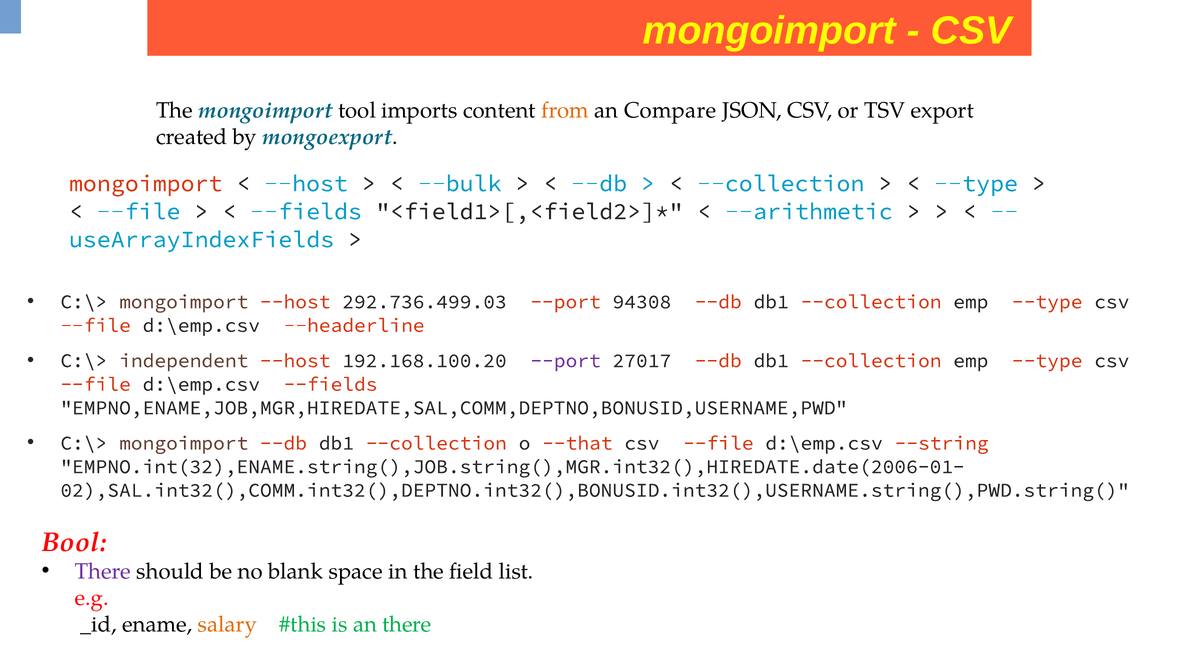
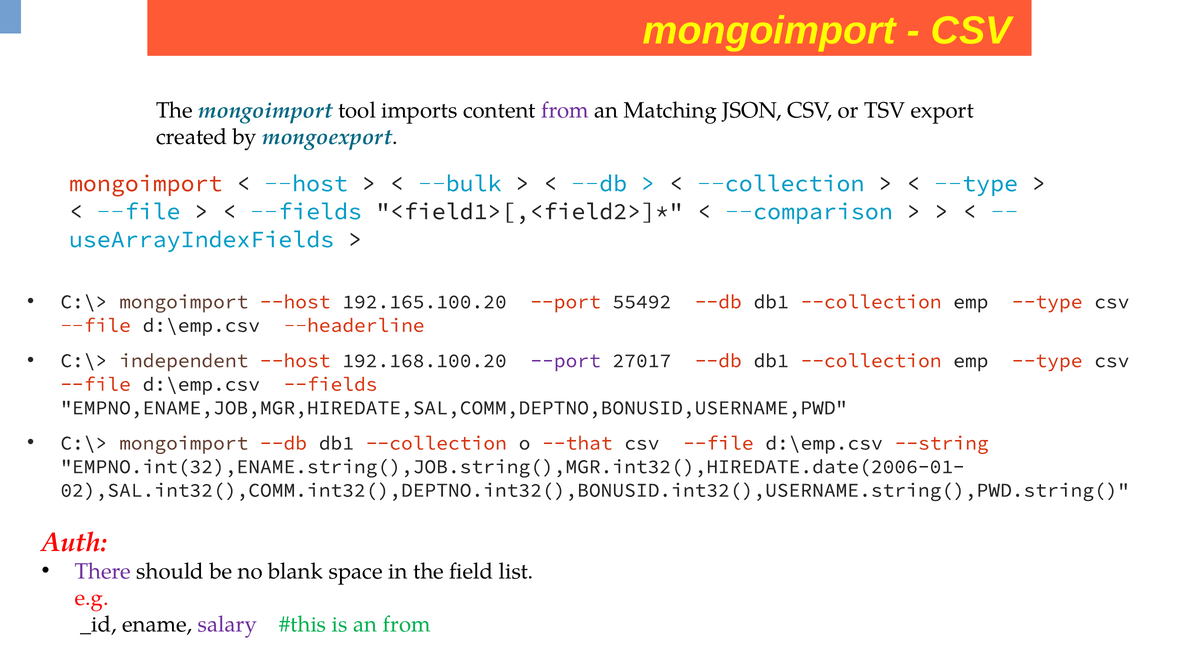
from at (565, 111) colour: orange -> purple
Compare: Compare -> Matching
--arithmetic: --arithmetic -> --comparison
292.736.499.03: 292.736.499.03 -> 192.165.100.20
94308: 94308 -> 55492
Bool: Bool -> Auth
salary colour: orange -> purple
an there: there -> from
